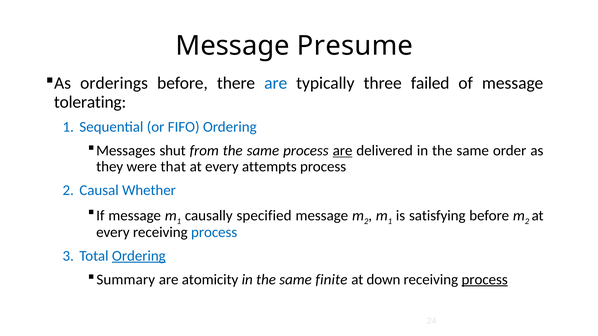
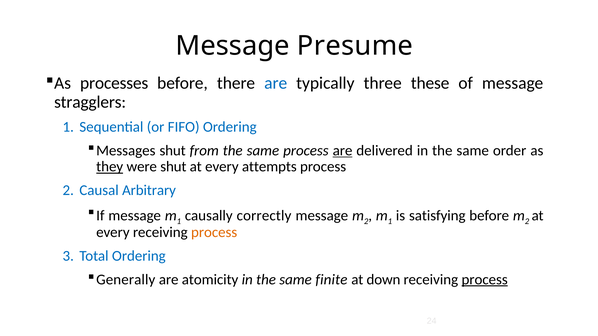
orderings: orderings -> processes
failed: failed -> these
tolerating: tolerating -> stragglers
they underline: none -> present
were that: that -> shut
Whether: Whether -> Arbitrary
specified: specified -> correctly
process at (214, 232) colour: blue -> orange
Ordering at (139, 256) underline: present -> none
Summary: Summary -> Generally
